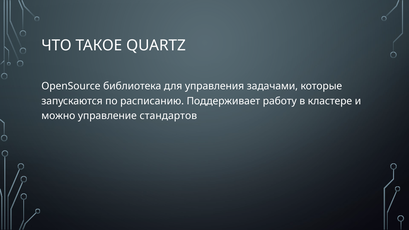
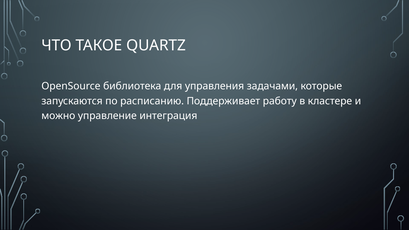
стандартов: стандартов -> интеграция
